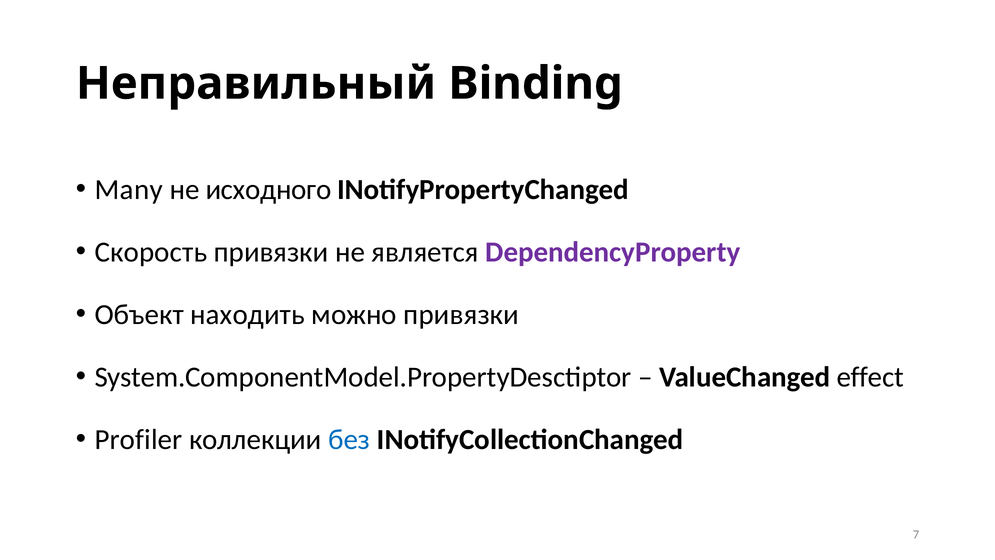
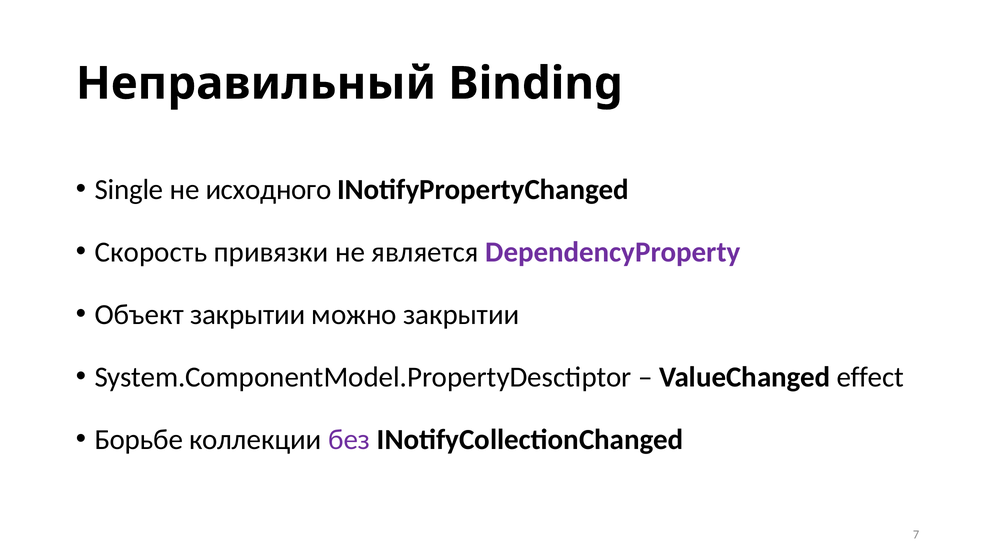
Many: Many -> Single
Объект находить: находить -> закрытии
можно привязки: привязки -> закрытии
Profiler: Profiler -> Борьбе
без colour: blue -> purple
